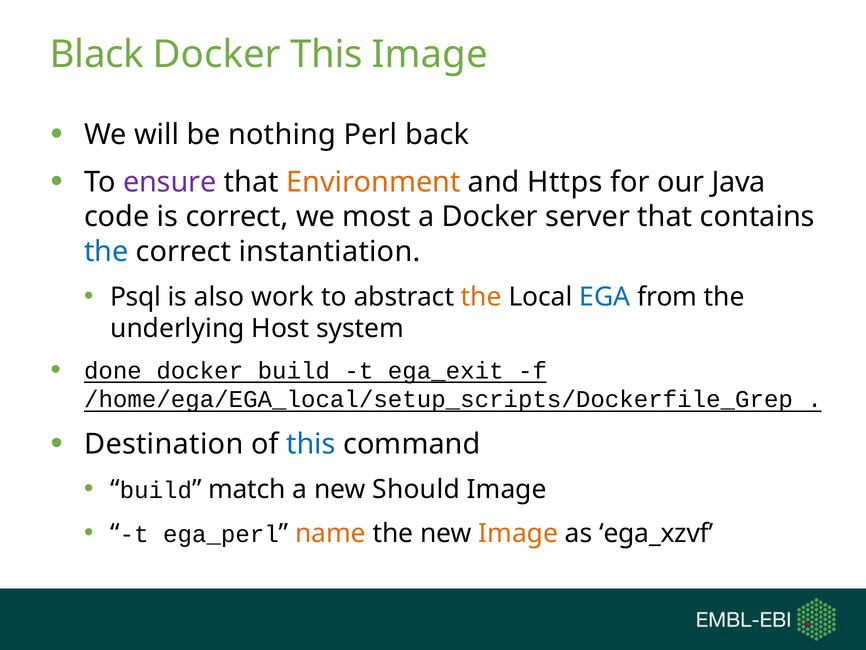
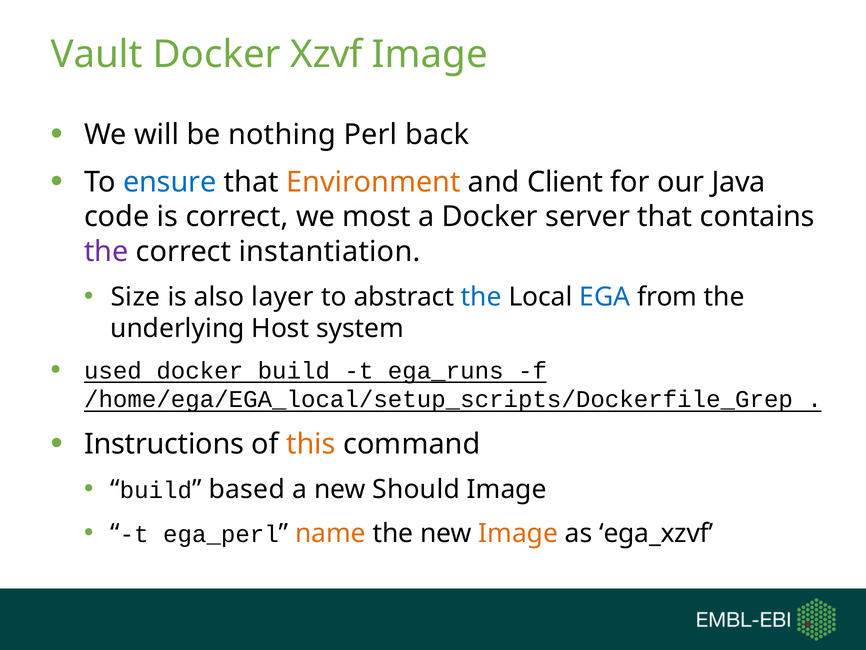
Black: Black -> Vault
Docker This: This -> Xzvf
ensure colour: purple -> blue
Https: Https -> Client
the at (106, 251) colour: blue -> purple
Psql: Psql -> Size
work: work -> layer
the at (481, 297) colour: orange -> blue
done: done -> used
ega_exit: ega_exit -> ega_runs
Destination: Destination -> Instructions
this at (311, 444) colour: blue -> orange
match: match -> based
